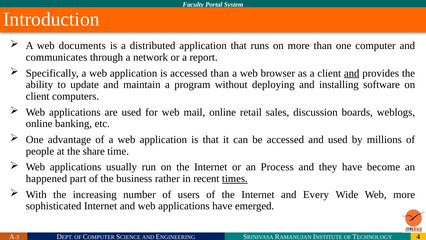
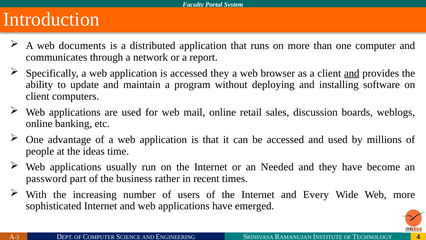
accessed than: than -> they
share: share -> ideas
Process: Process -> Needed
happened: happened -> password
times underline: present -> none
